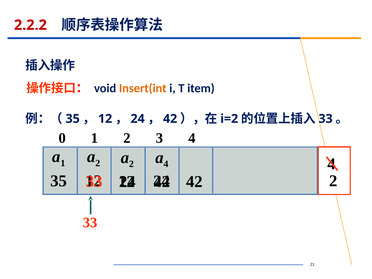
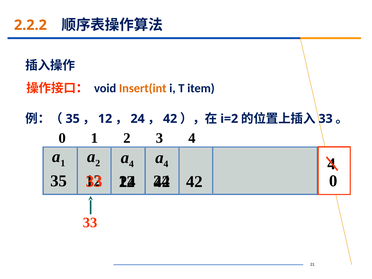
2.2.2 colour: red -> orange
2 at (131, 164): 2 -> 4
2 at (333, 181): 2 -> 0
